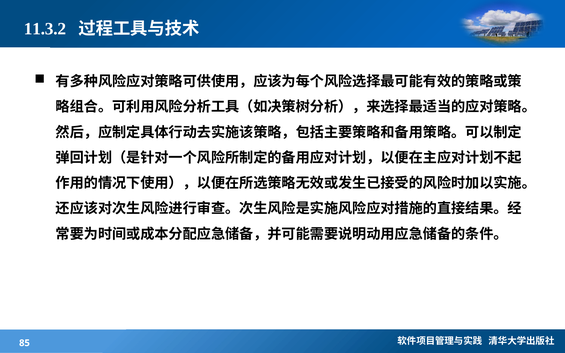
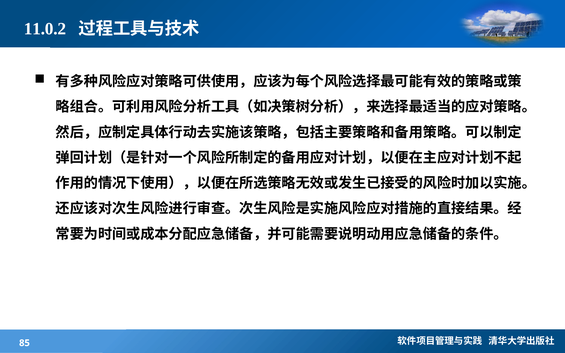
11.3.2: 11.3.2 -> 11.0.2
